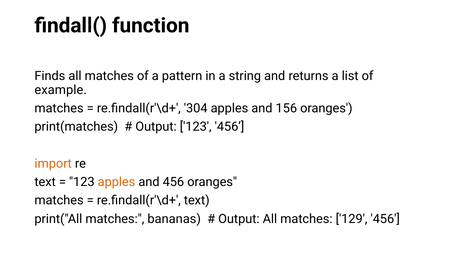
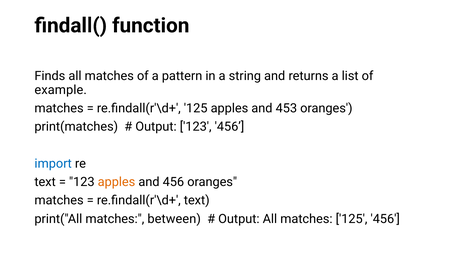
re.findall(r'\d+ 304: 304 -> 125
156: 156 -> 453
import colour: orange -> blue
bananas: bananas -> between
matches 129: 129 -> 125
